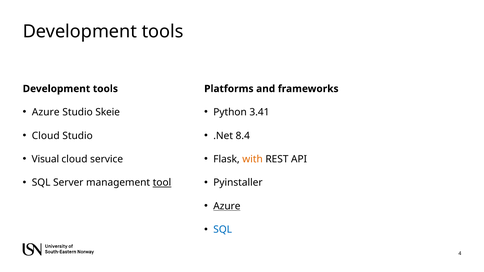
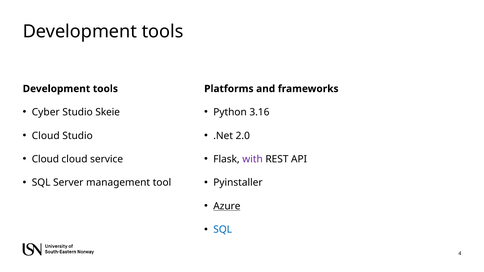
Azure at (46, 112): Azure -> Cyber
3.41: 3.41 -> 3.16
8.4: 8.4 -> 2.0
Visual at (45, 159): Visual -> Cloud
with colour: orange -> purple
tool underline: present -> none
